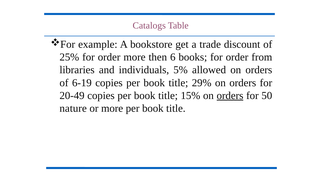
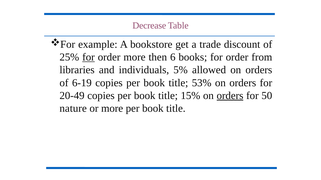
Catalogs: Catalogs -> Decrease
for at (88, 57) underline: none -> present
29%: 29% -> 53%
